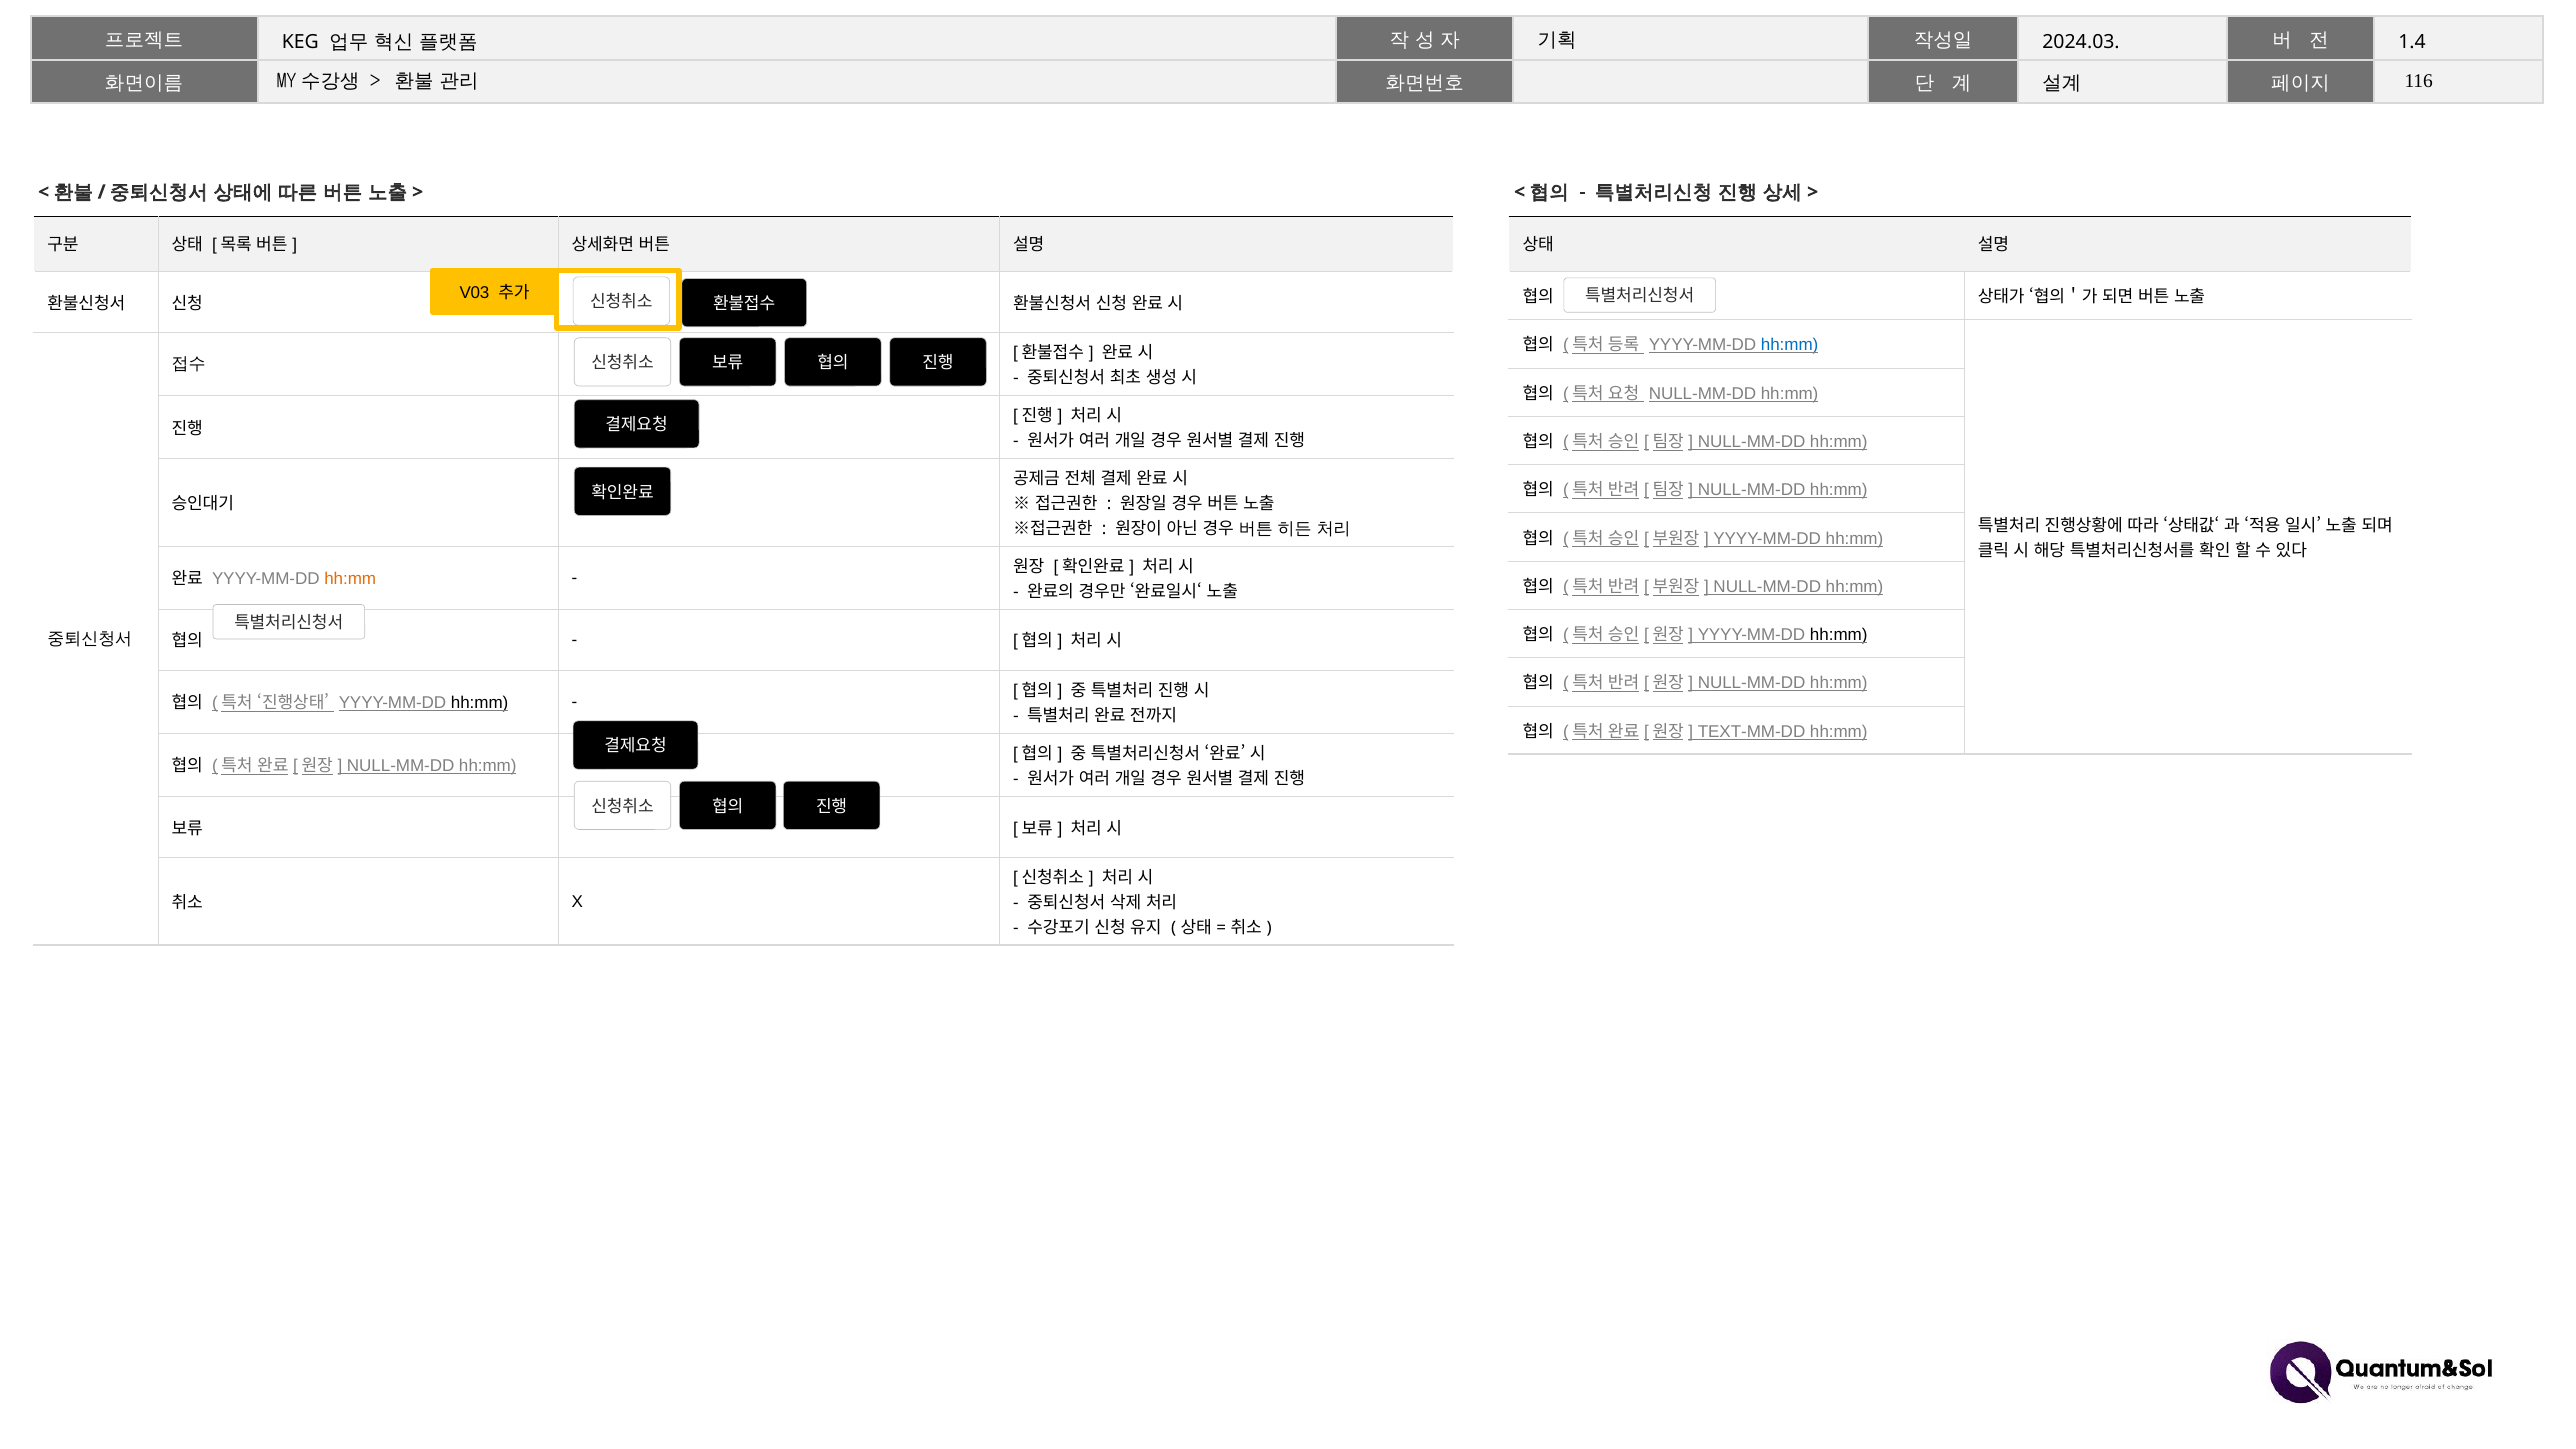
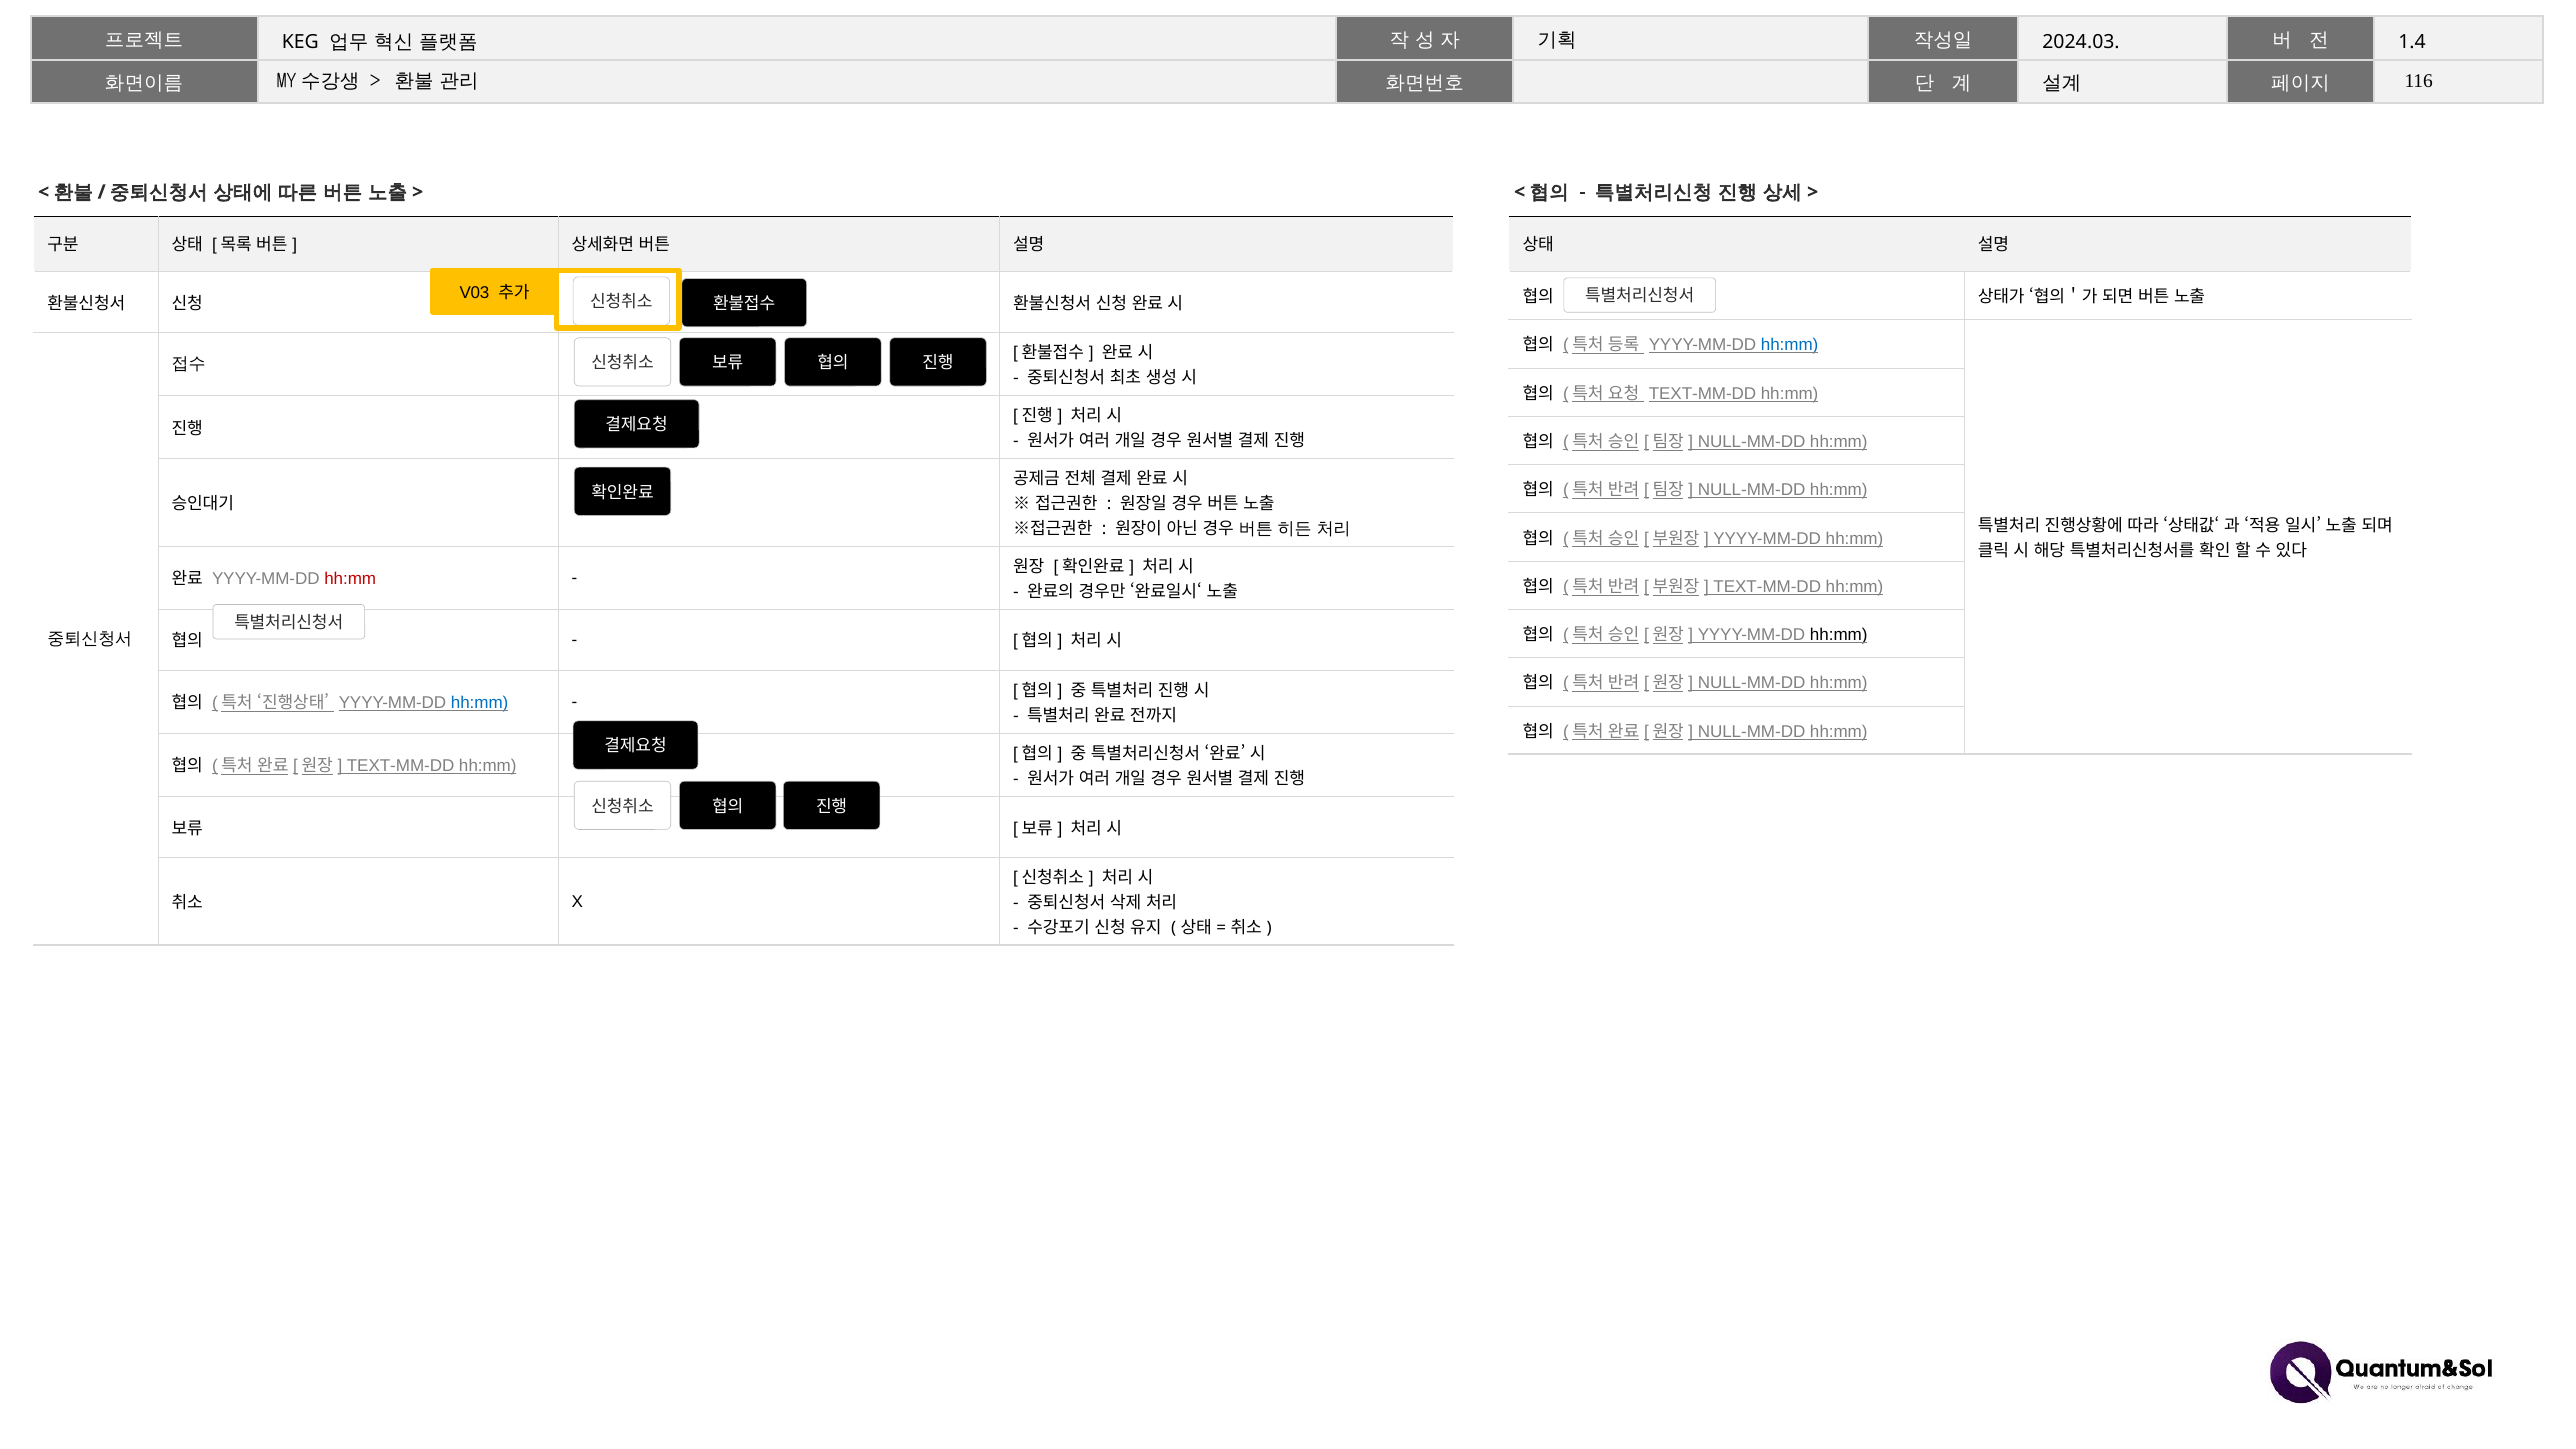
NULL-MM-DD at (1703, 394): NULL-MM-DD -> TEXT-MM-DD
hh:mm at (350, 579) colour: orange -> red
NULL-MM-DD at (1767, 587): NULL-MM-DD -> TEXT-MM-DD
hh:mm at (480, 703) colour: black -> blue
TEXT-MM-DD at (1752, 732): TEXT-MM-DD -> NULL-MM-DD
NULL-MM-DD at (401, 766): NULL-MM-DD -> TEXT-MM-DD
